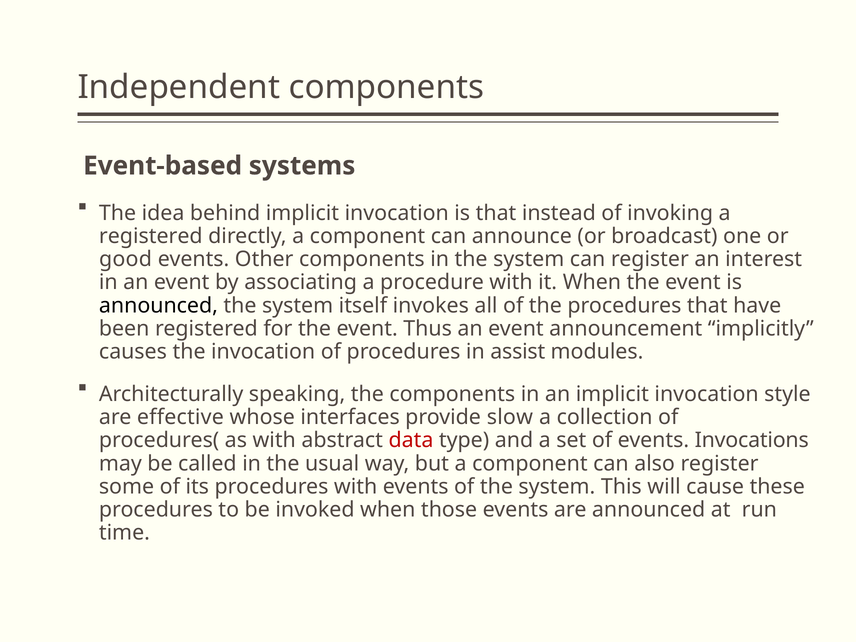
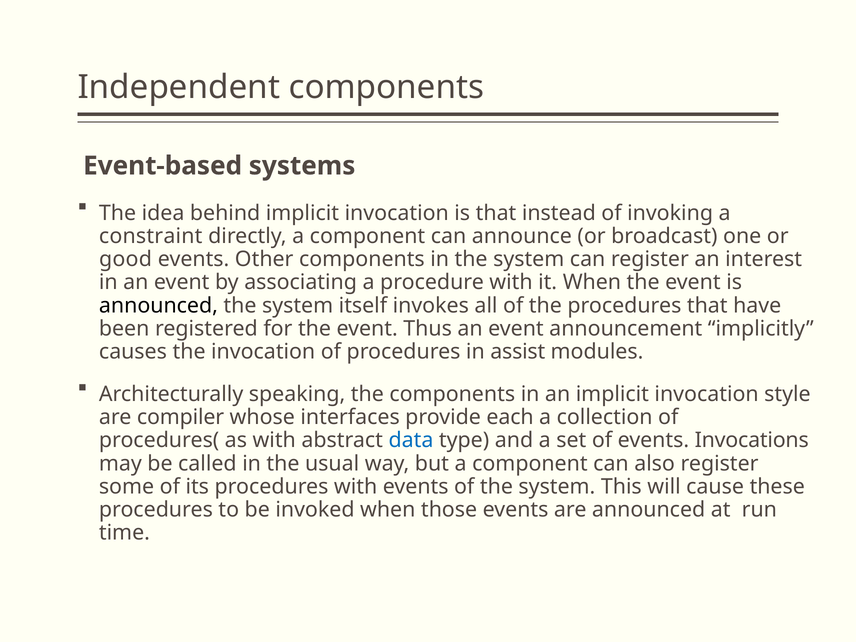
registered at (151, 236): registered -> constraint
effective: effective -> compiler
slow: slow -> each
data colour: red -> blue
